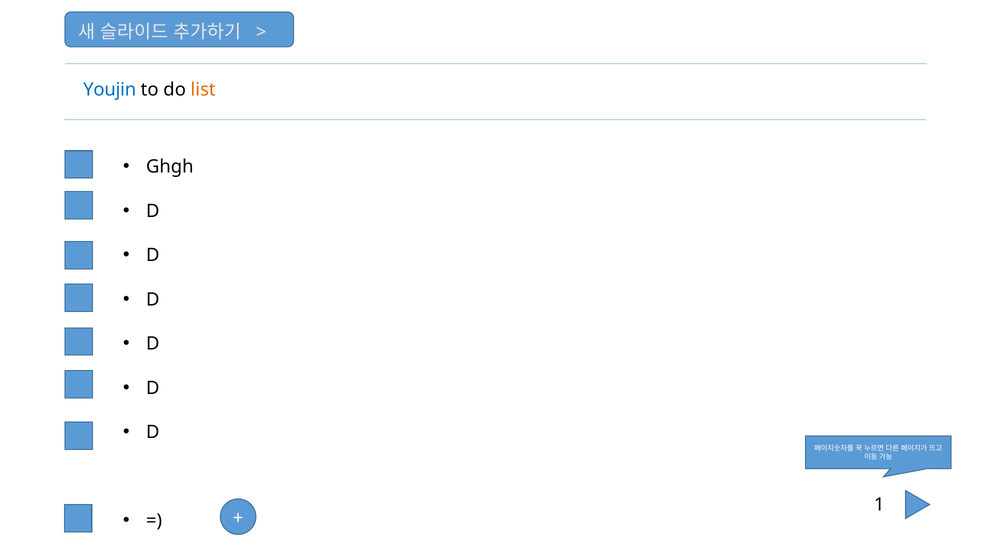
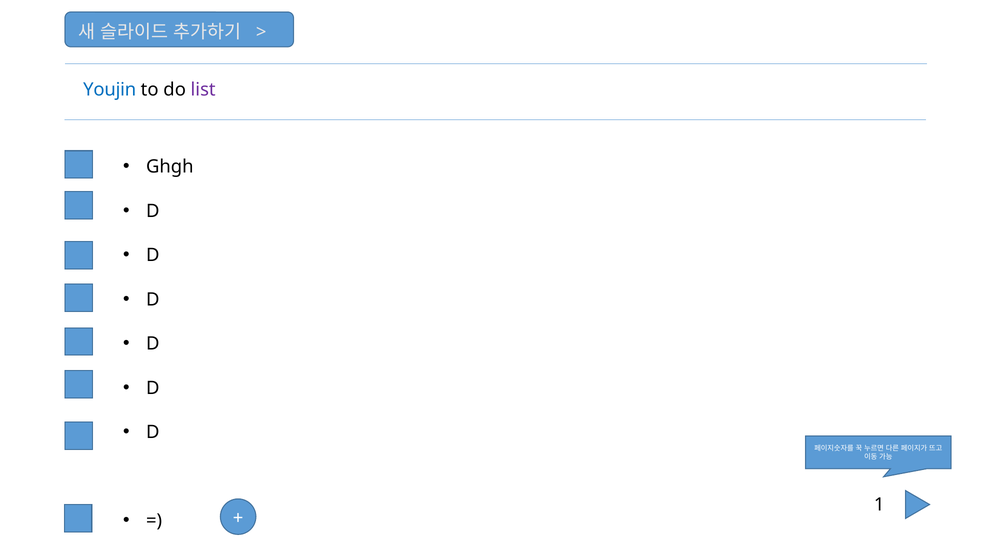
list colour: orange -> purple
